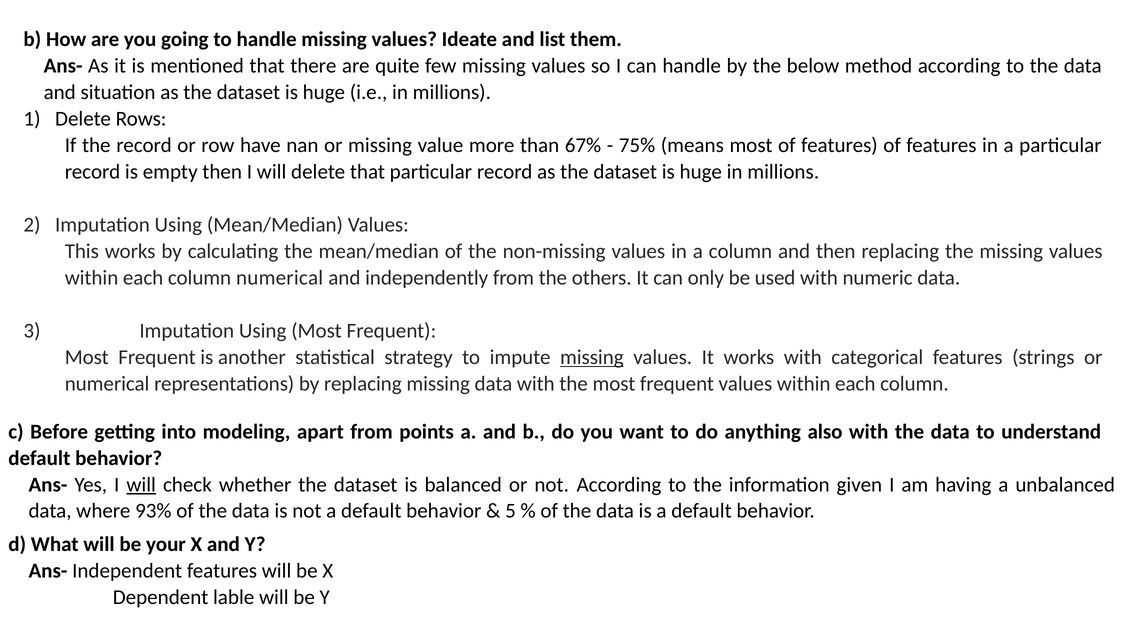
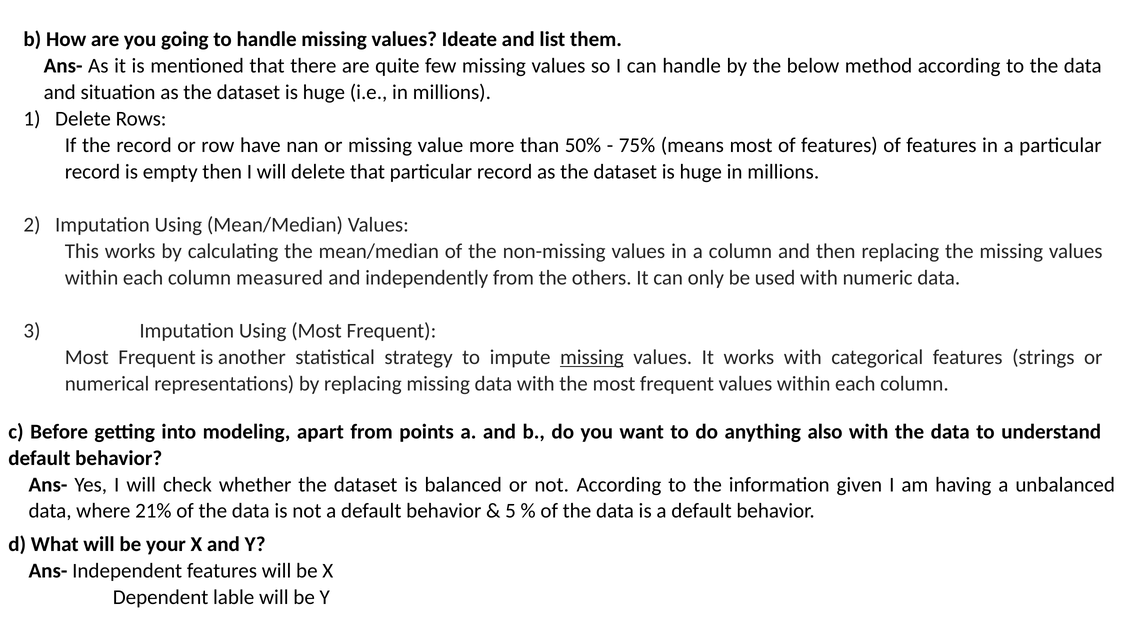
67%: 67% -> 50%
column numerical: numerical -> measured
will at (141, 485) underline: present -> none
93%: 93% -> 21%
